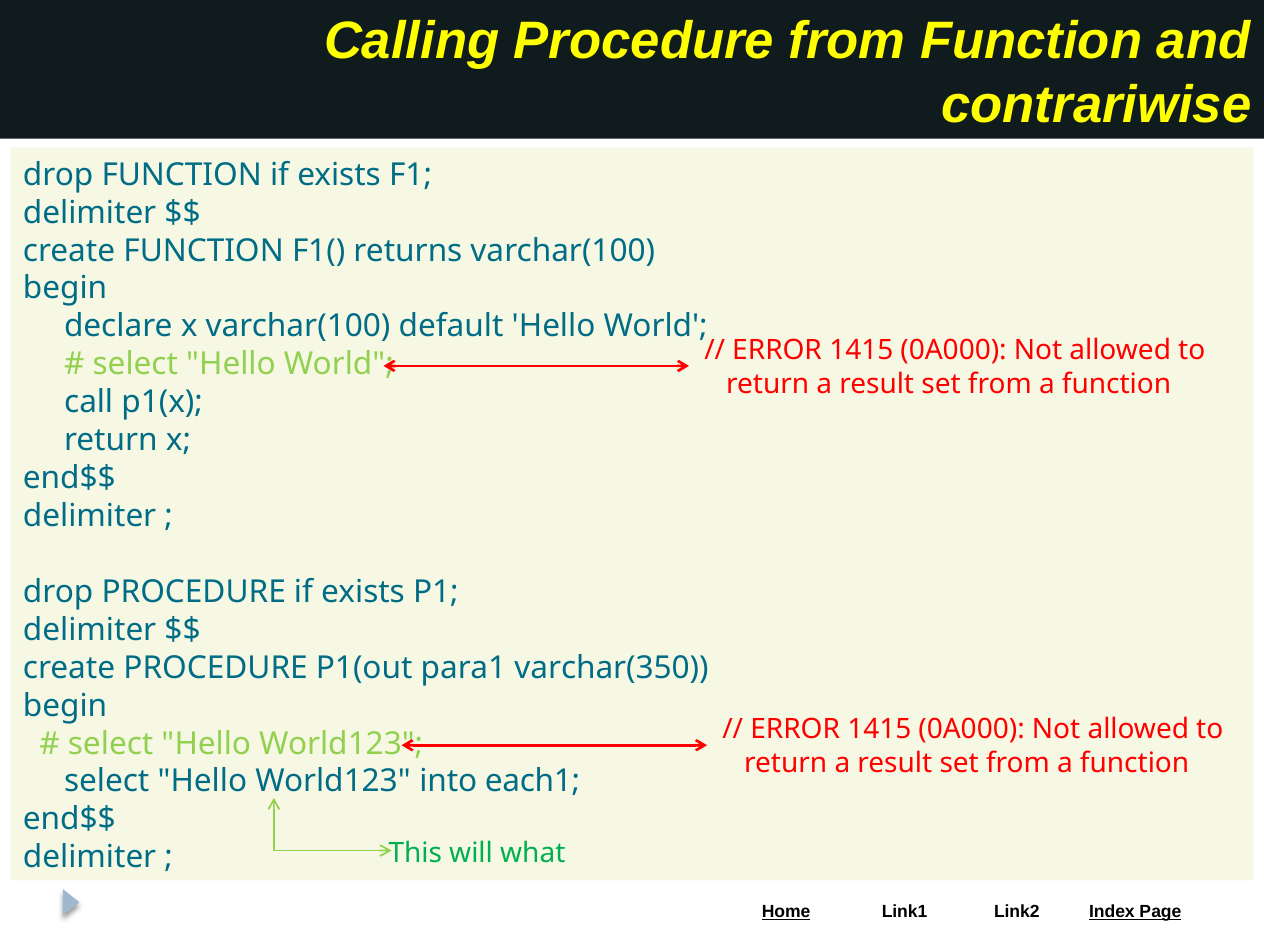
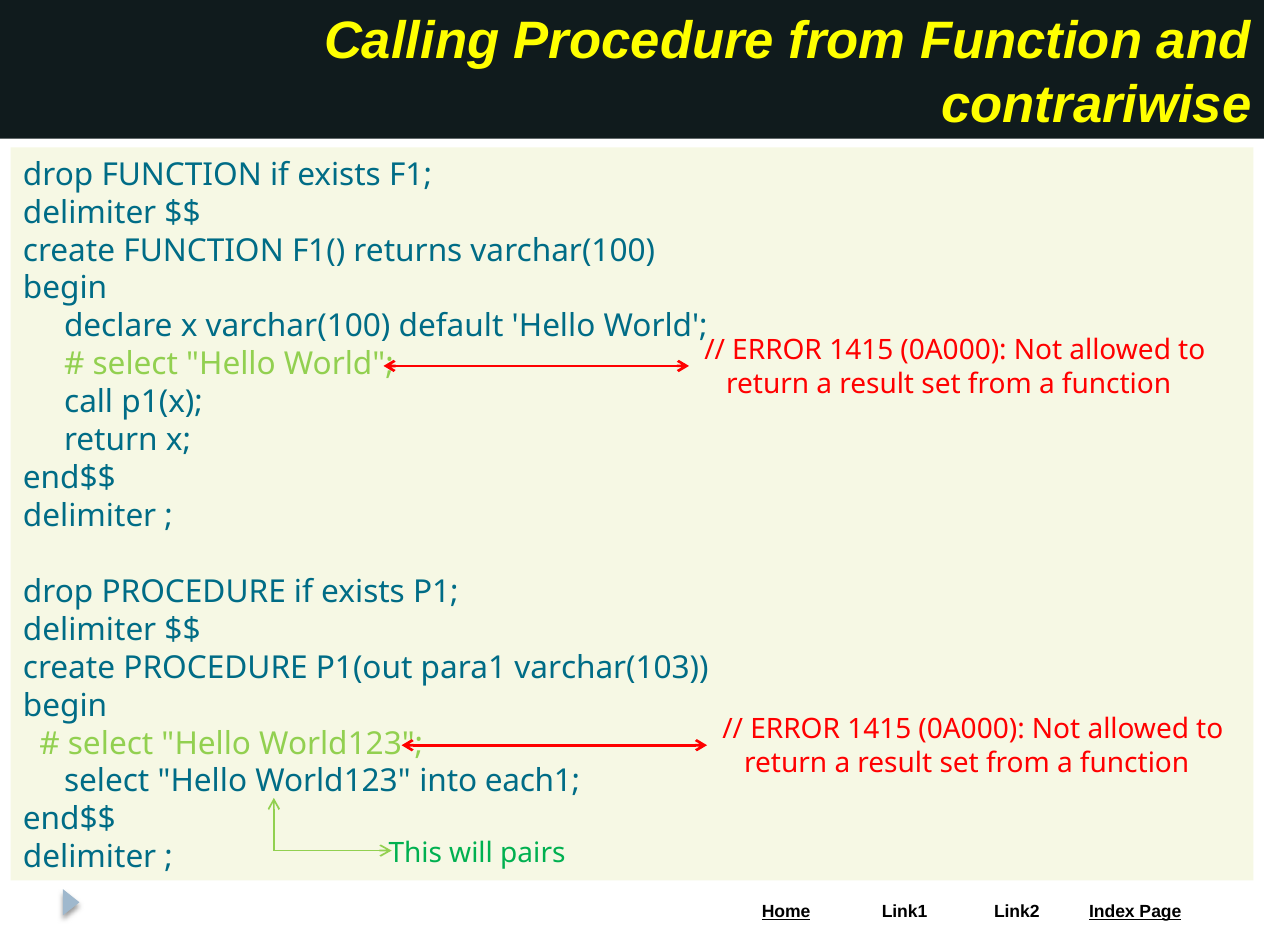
varchar(350: varchar(350 -> varchar(103
what: what -> pairs
